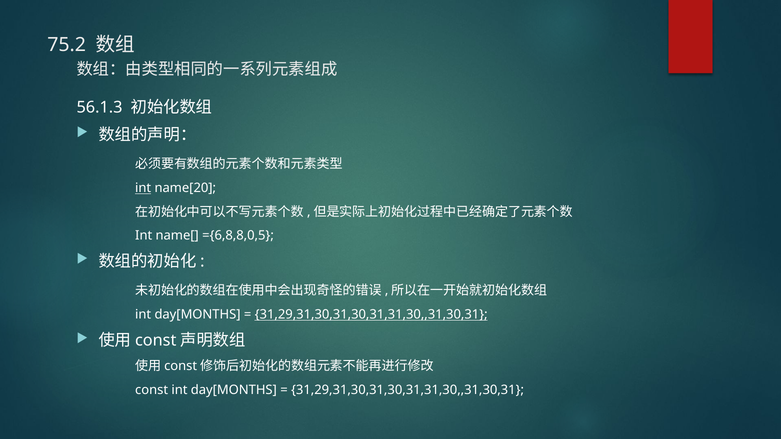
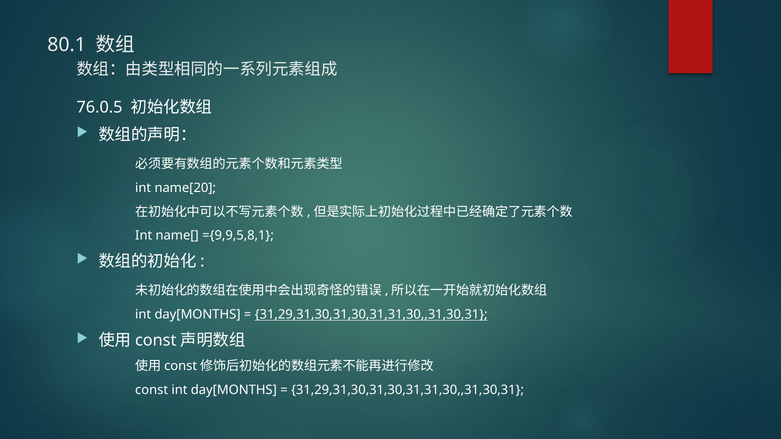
75.2: 75.2 -> 80.1
56.1.3: 56.1.3 -> 76.0.5
int at (143, 188) underline: present -> none
={6,8,8,0,5: ={6,8,8,0,5 -> ={9,9,5,8,1
